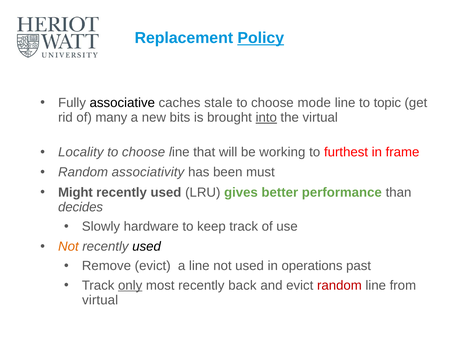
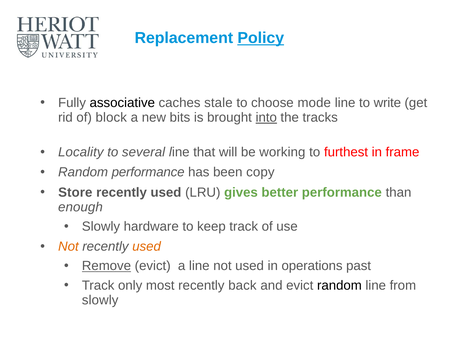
topic: topic -> write
many: many -> block
the virtual: virtual -> tracks
choose at (144, 152): choose -> several
Random associativity: associativity -> performance
must: must -> copy
Might: Might -> Store
decides: decides -> enough
used at (147, 246) colour: black -> orange
Remove underline: none -> present
only underline: present -> none
random at (339, 285) colour: red -> black
virtual at (100, 299): virtual -> slowly
